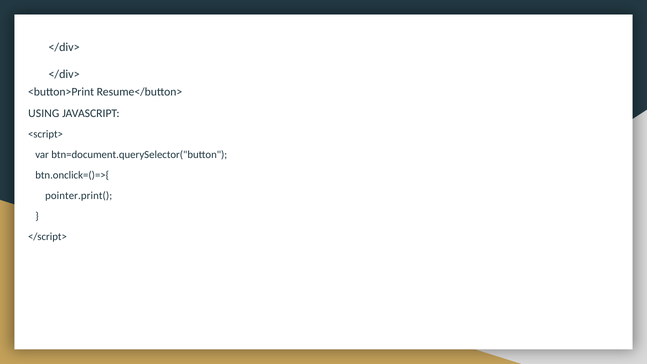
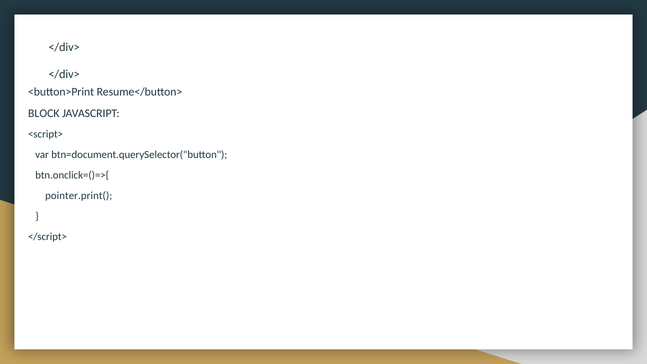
USING: USING -> BLOCK
